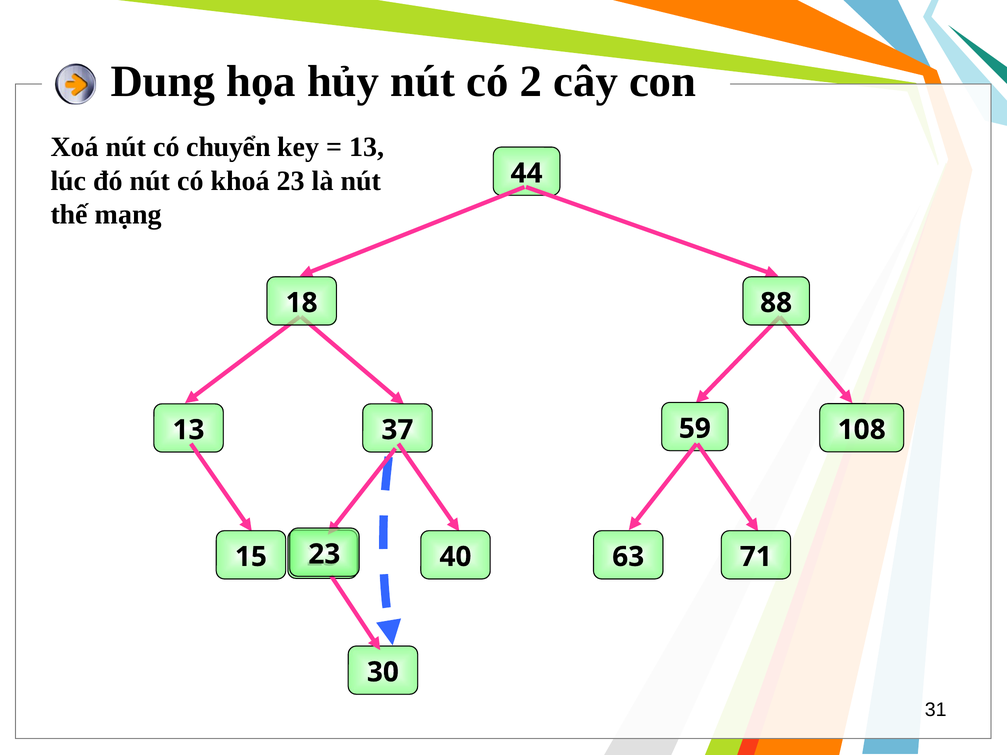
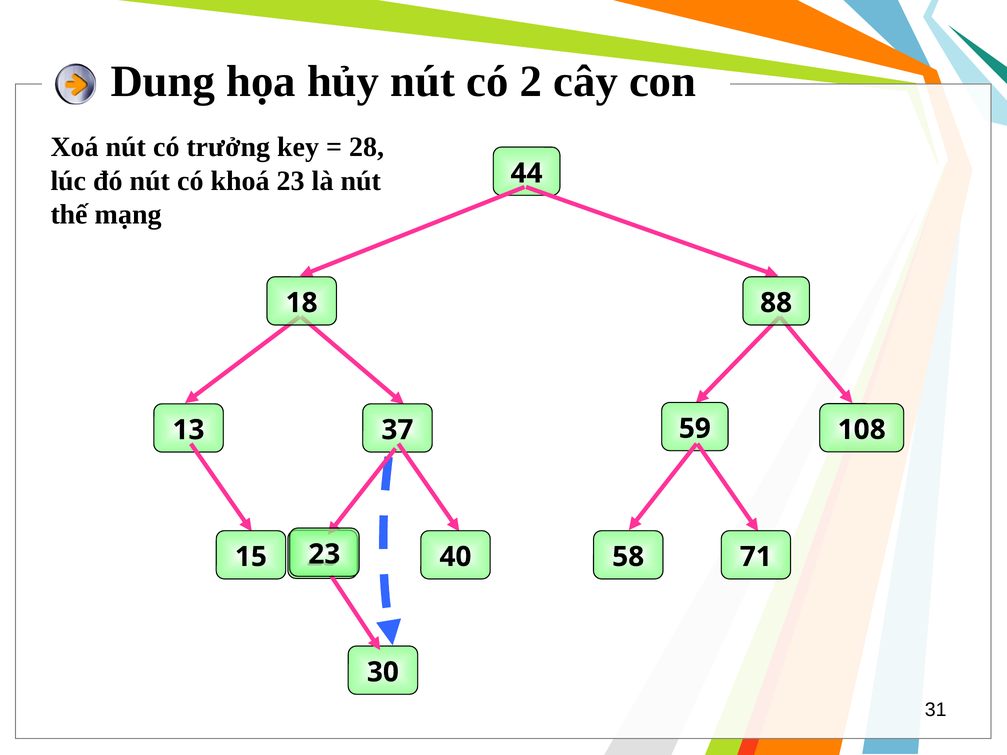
chuyển: chuyển -> trưởng
13 at (367, 147): 13 -> 28
63: 63 -> 58
